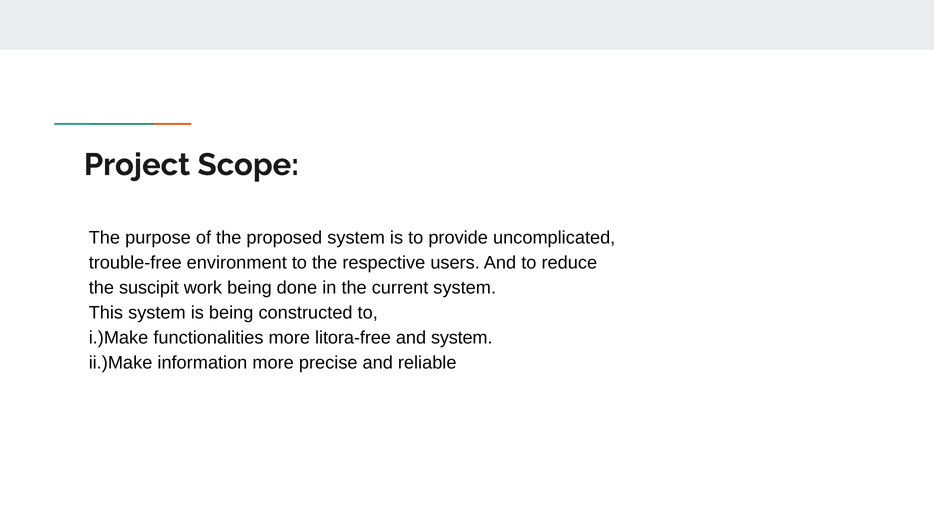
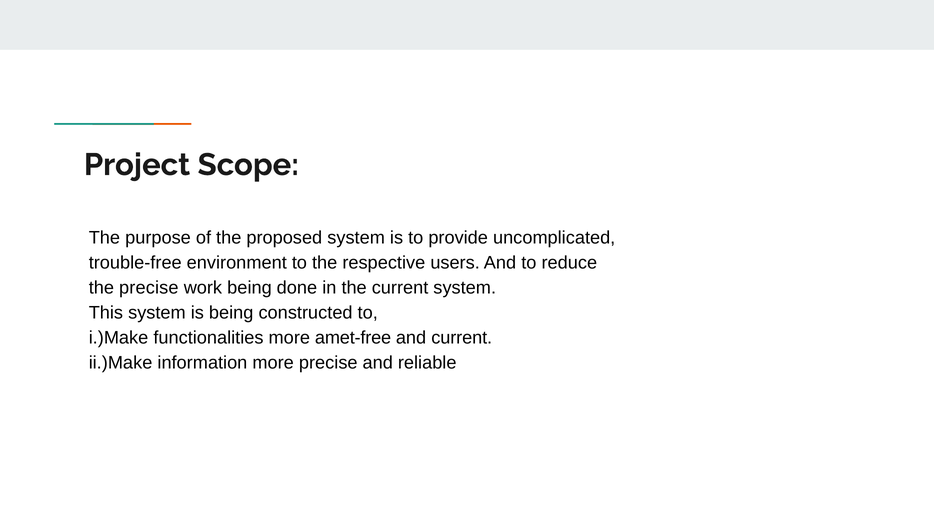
the suscipit: suscipit -> precise
litora-free: litora-free -> amet-free
and system: system -> current
